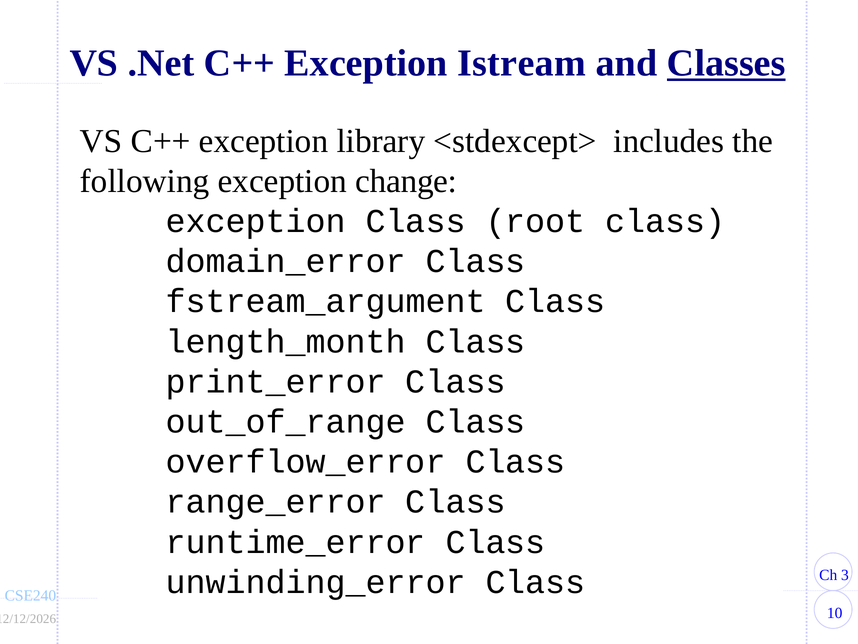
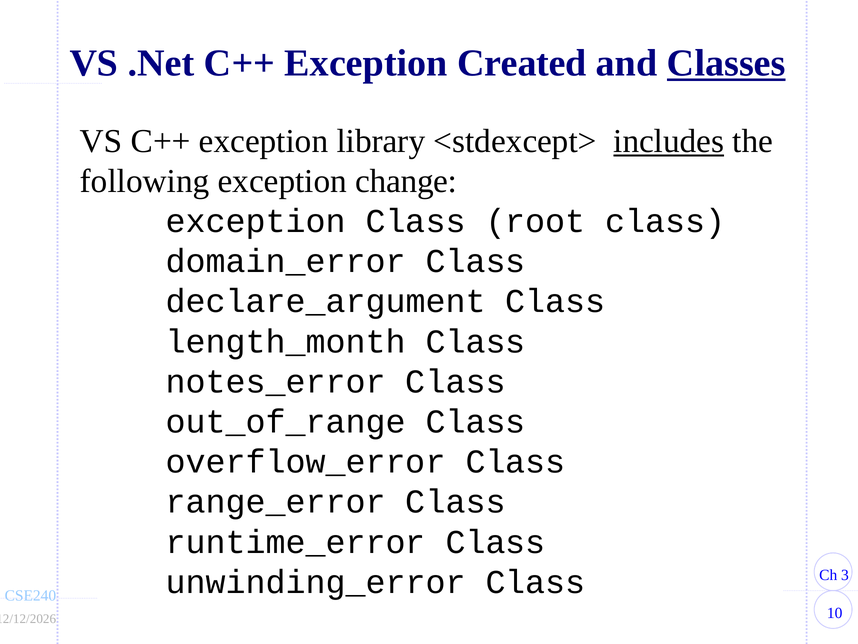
Istream: Istream -> Created
includes underline: none -> present
fstream_argument: fstream_argument -> declare_argument
print_error: print_error -> notes_error
